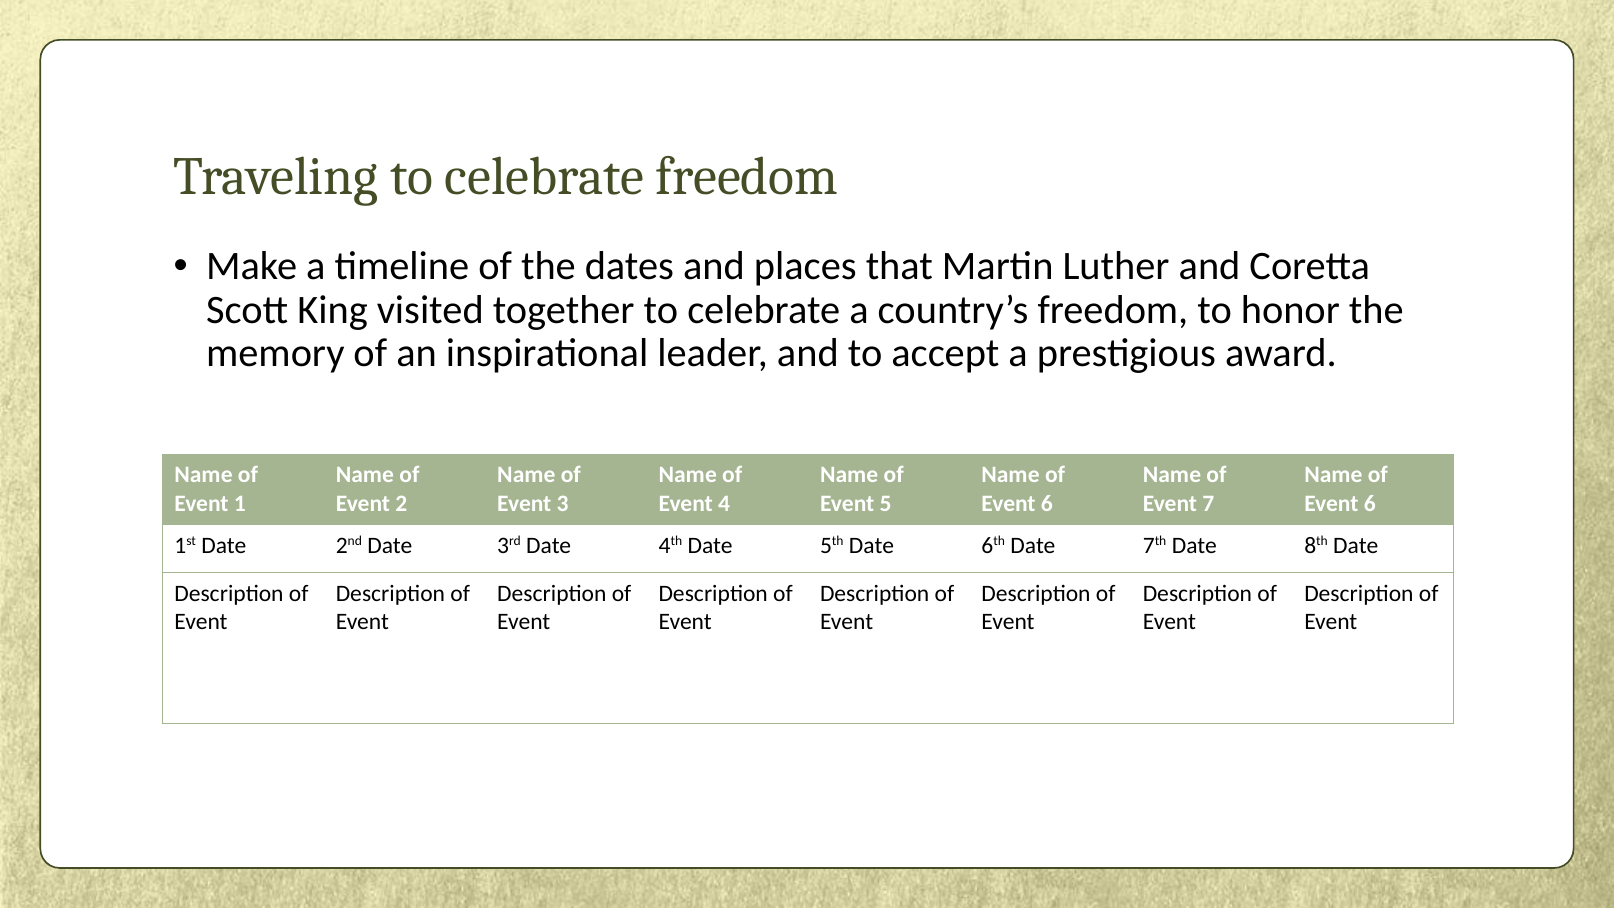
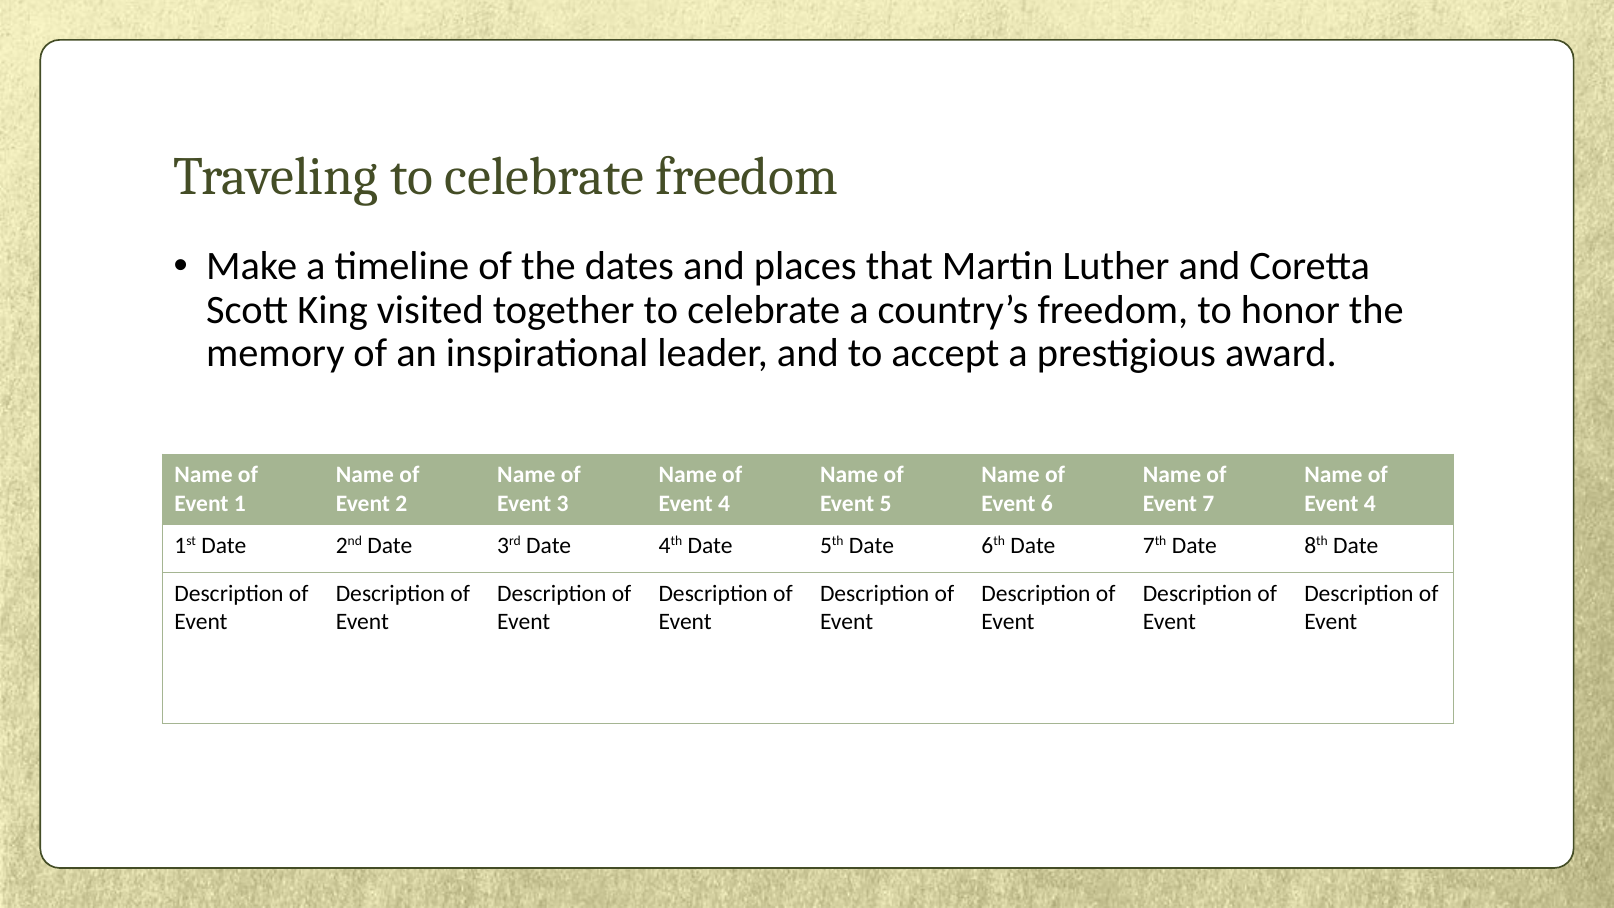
6 at (1370, 503): 6 -> 4
